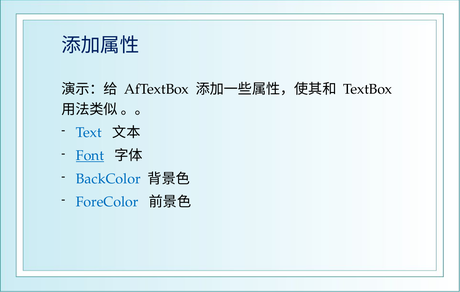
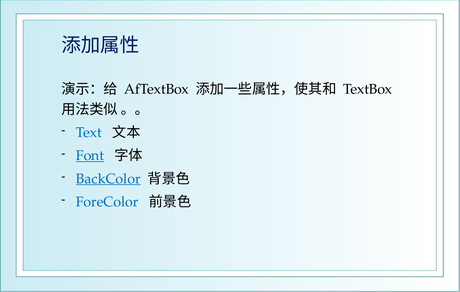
BackColor underline: none -> present
